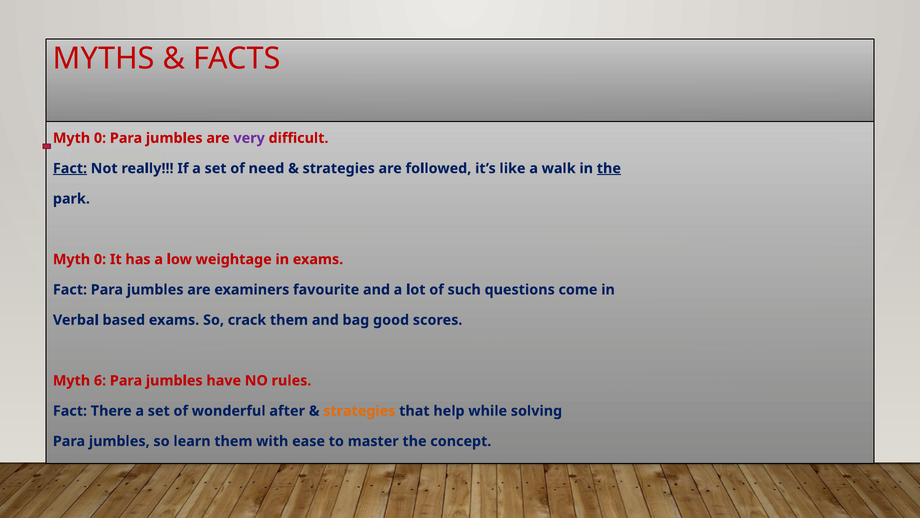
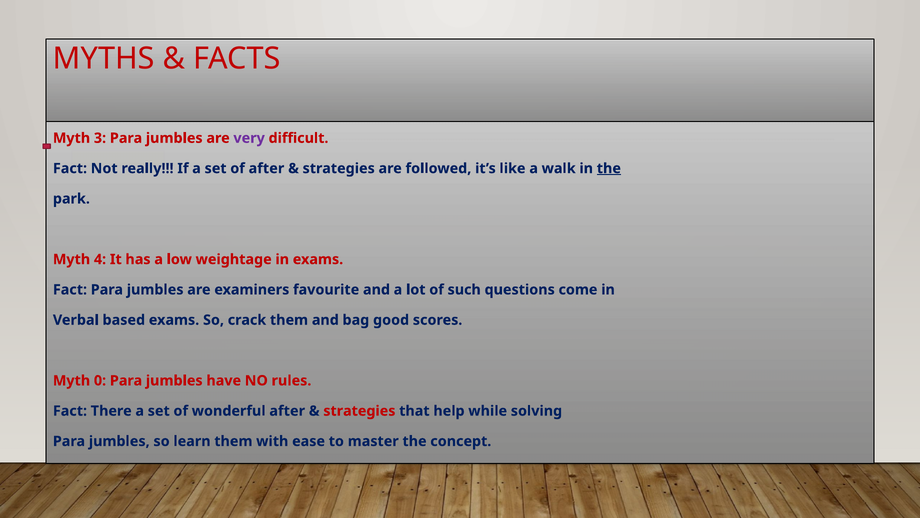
0 at (100, 138): 0 -> 3
Fact at (70, 168) underline: present -> none
of need: need -> after
0 at (100, 259): 0 -> 4
6: 6 -> 0
strategies at (359, 411) colour: orange -> red
